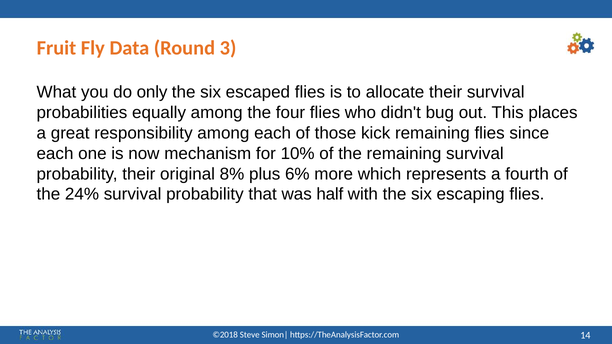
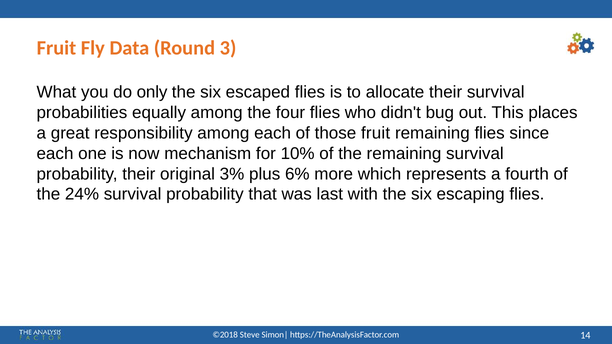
those kick: kick -> fruit
8%: 8% -> 3%
half: half -> last
